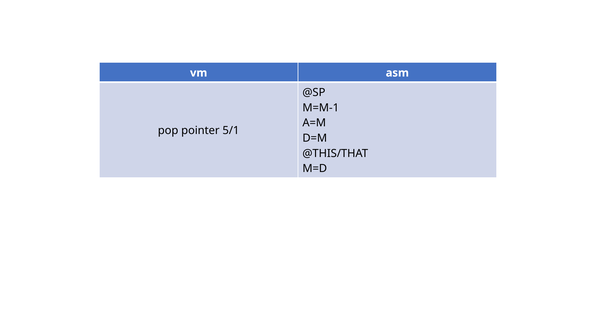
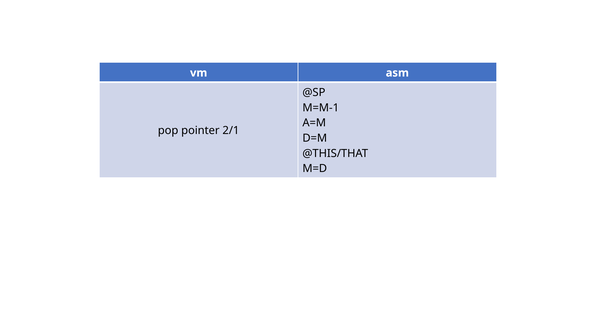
5/1: 5/1 -> 2/1
